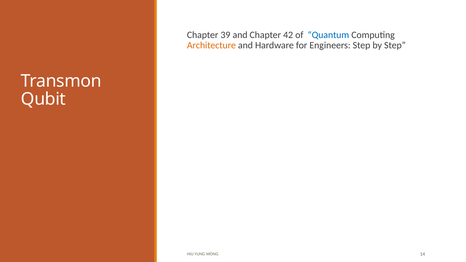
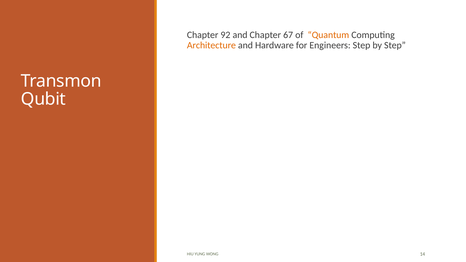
39: 39 -> 92
42: 42 -> 67
Quantum colour: blue -> orange
